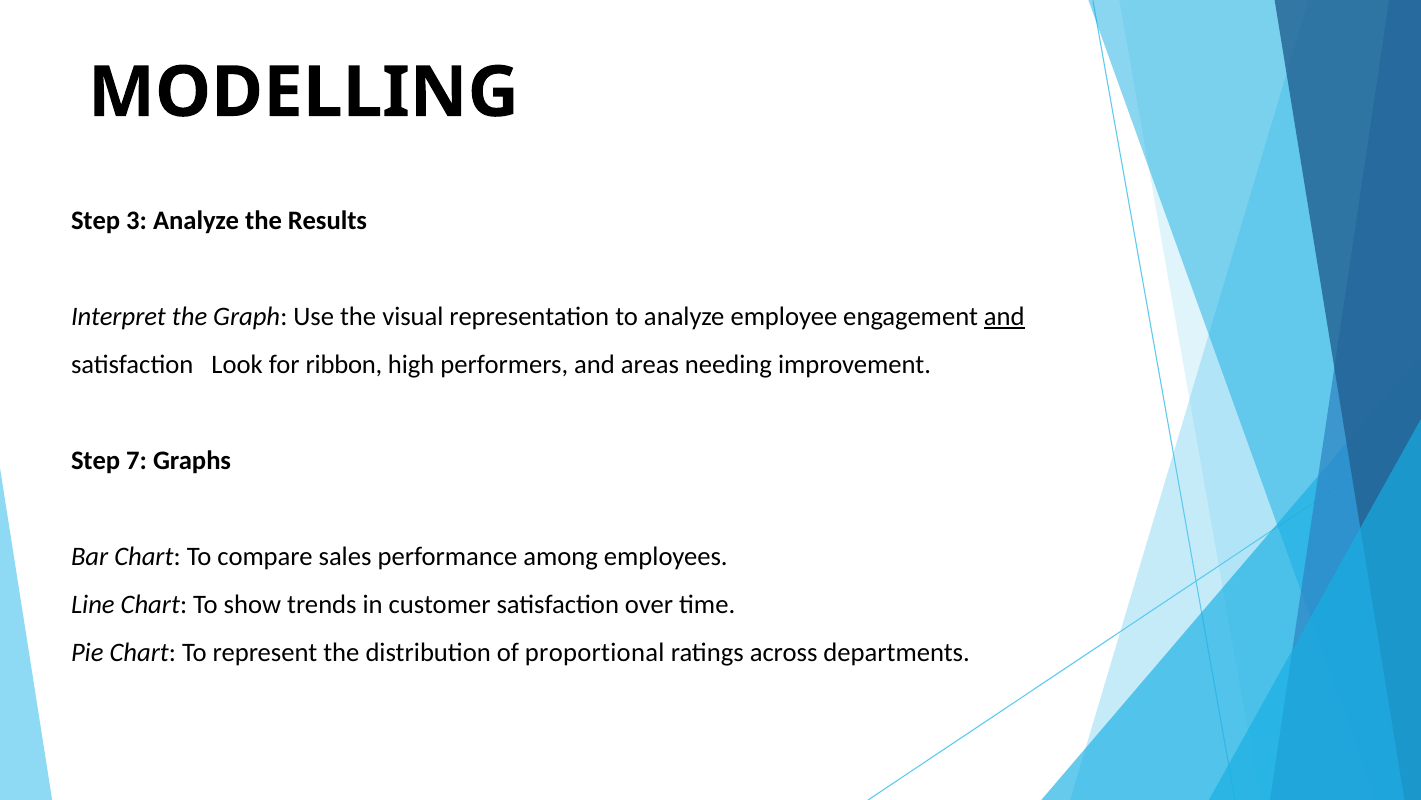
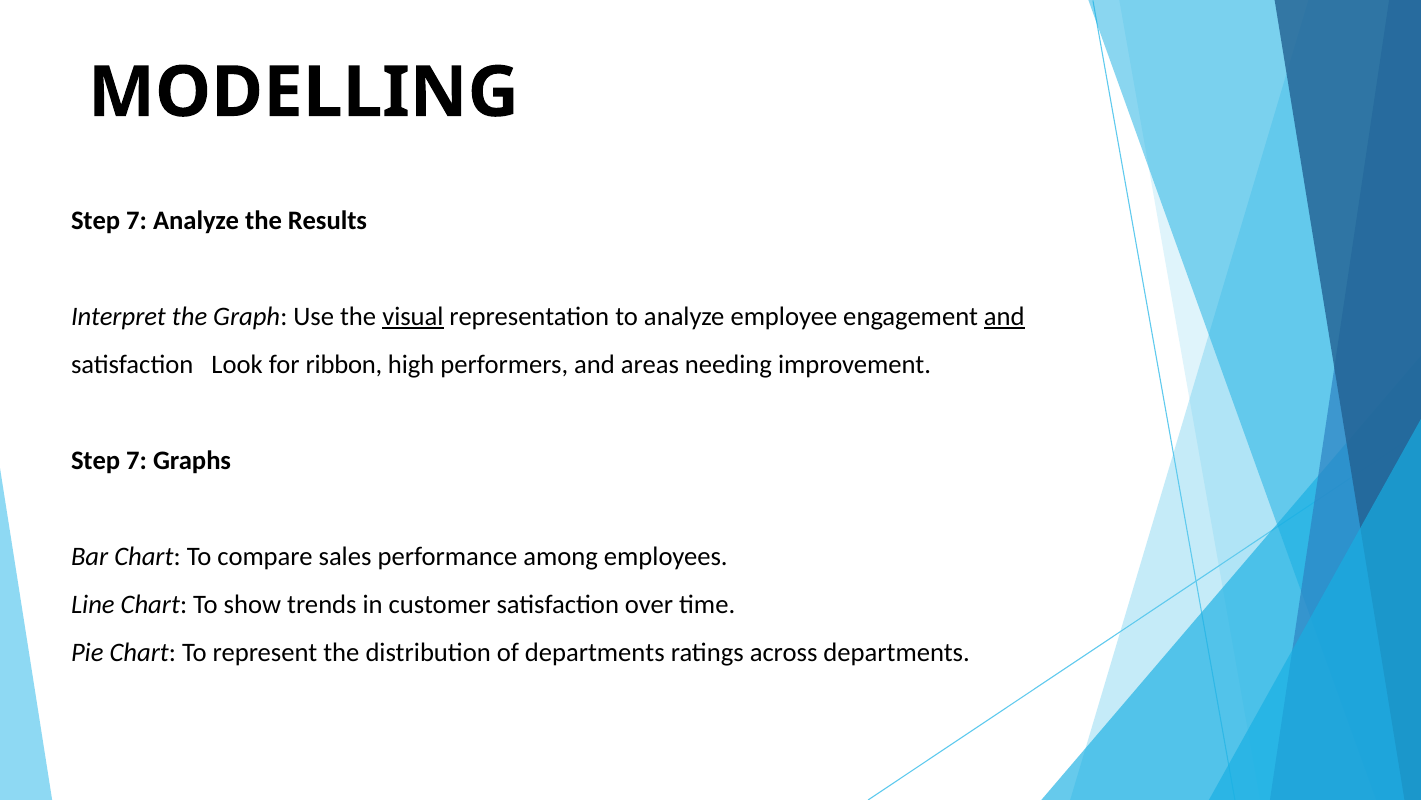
3 at (136, 220): 3 -> 7
visual underline: none -> present
of proportional: proportional -> departments
